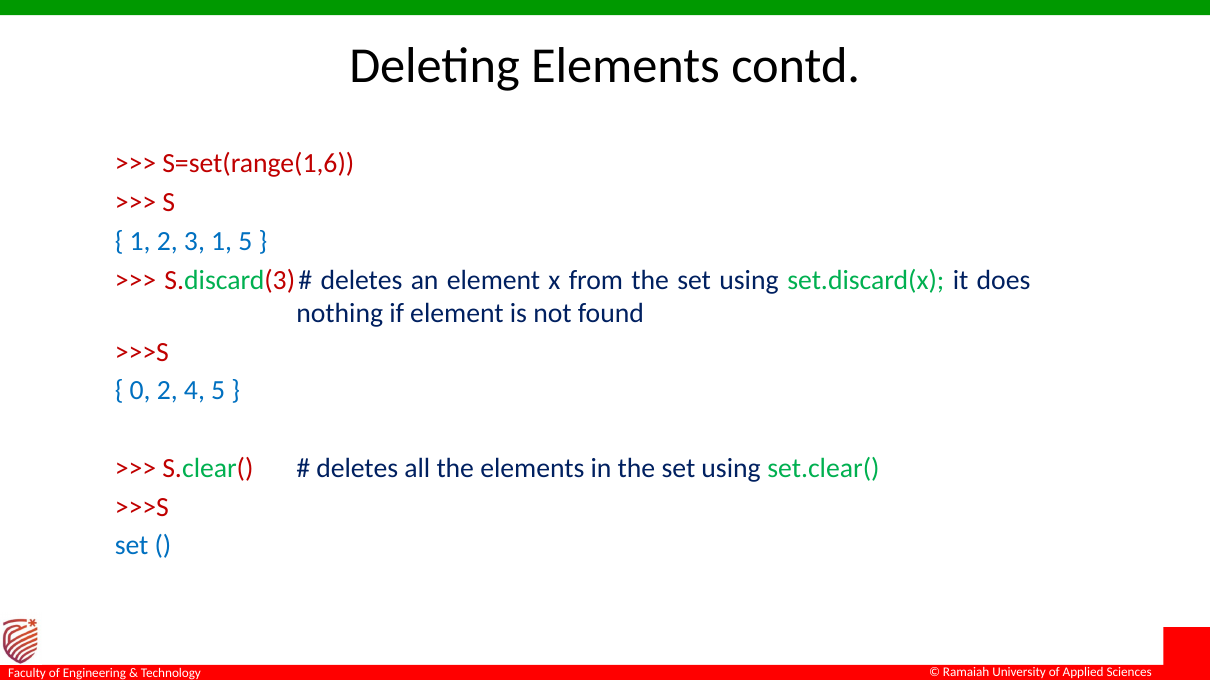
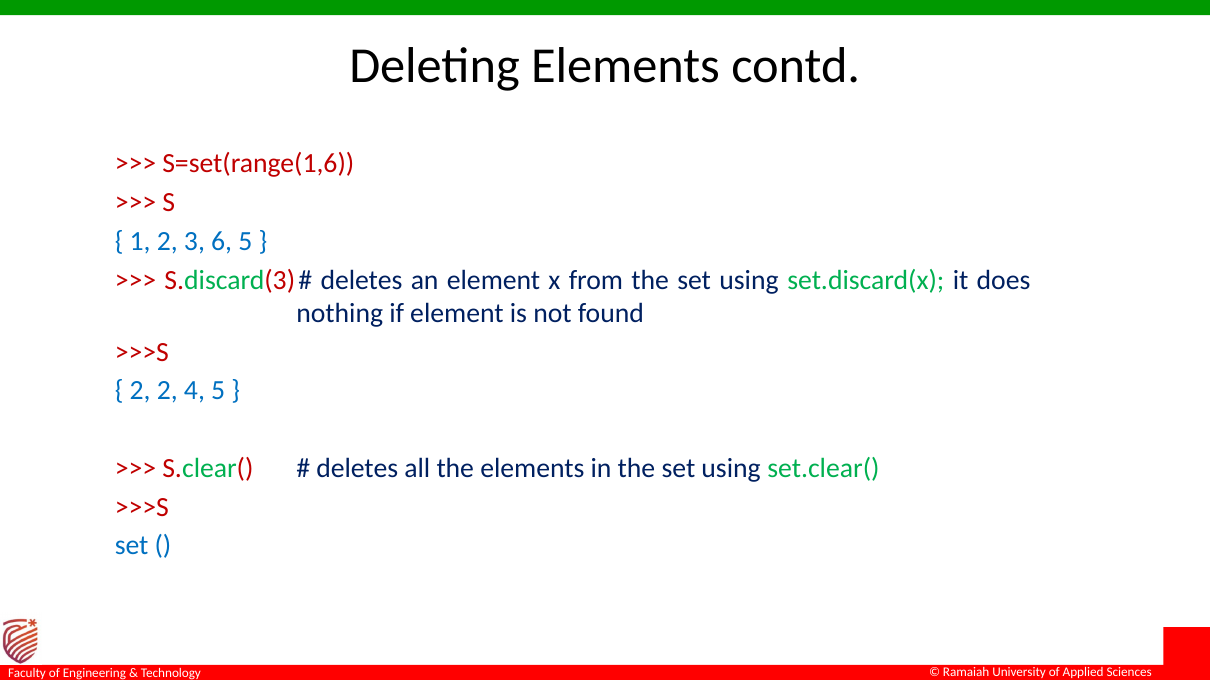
3 1: 1 -> 6
0 at (140, 391): 0 -> 2
